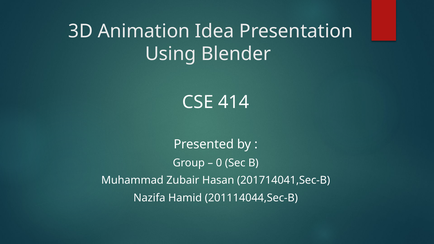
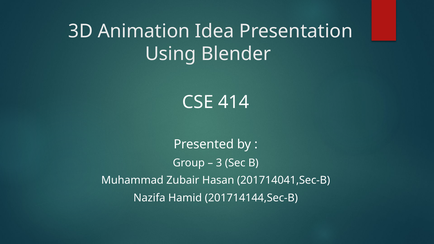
0: 0 -> 3
201114044,Sec-B: 201114044,Sec-B -> 201714144,Sec-B
